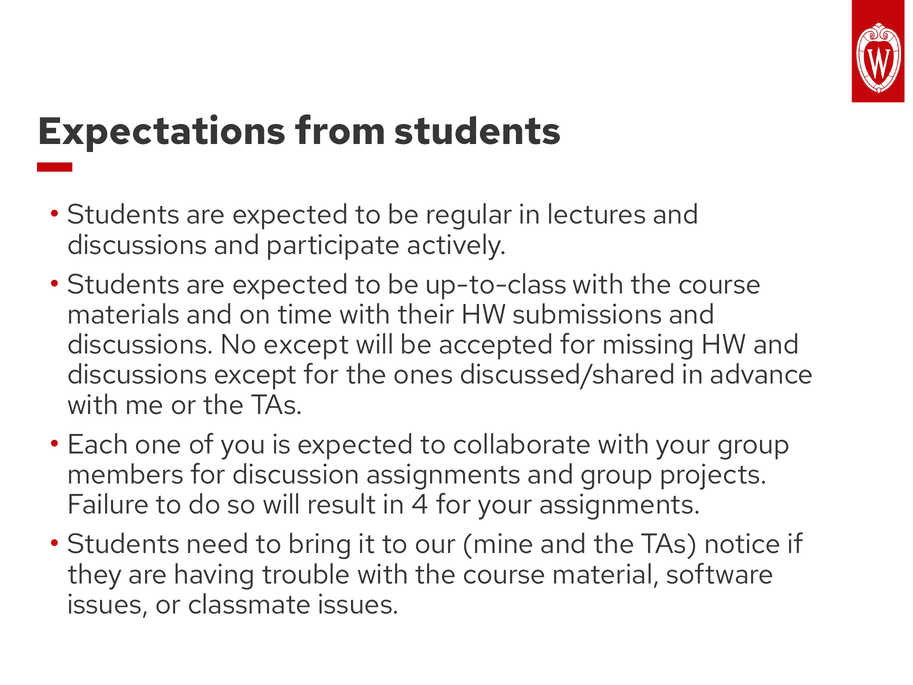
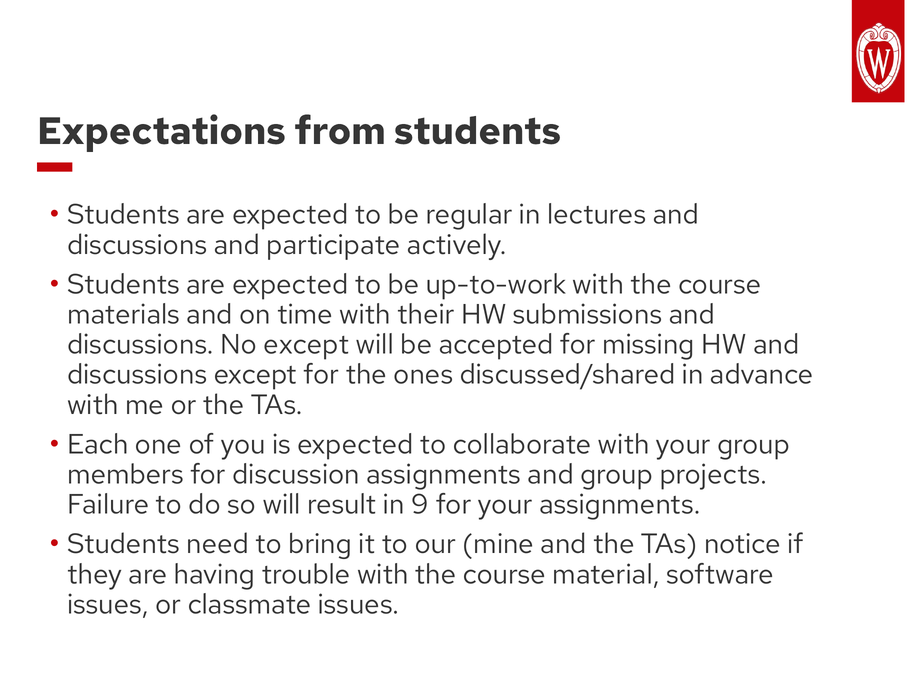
up-to-class: up-to-class -> up-to-work
4: 4 -> 9
